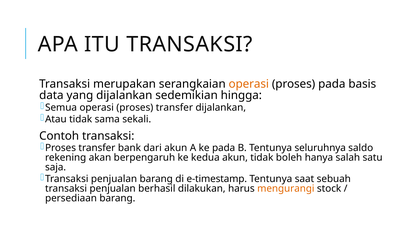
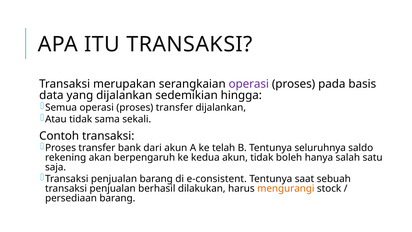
operasi at (249, 84) colour: orange -> purple
ke pada: pada -> telah
e-timestamp: e-timestamp -> e-consistent
